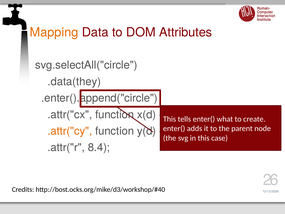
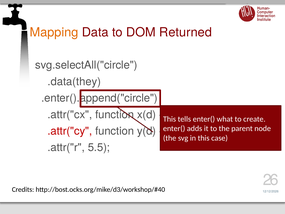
Attributes: Attributes -> Returned
.attr("cy colour: orange -> red
8.4: 8.4 -> 5.5
